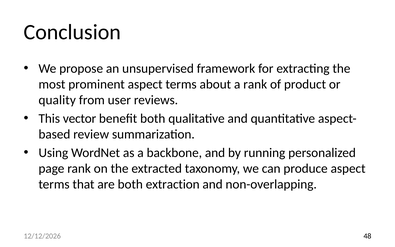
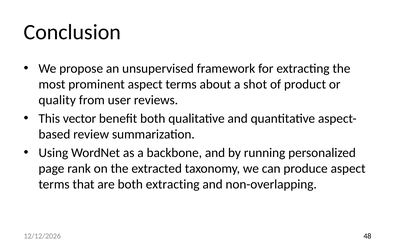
a rank: rank -> shot
both extraction: extraction -> extracting
